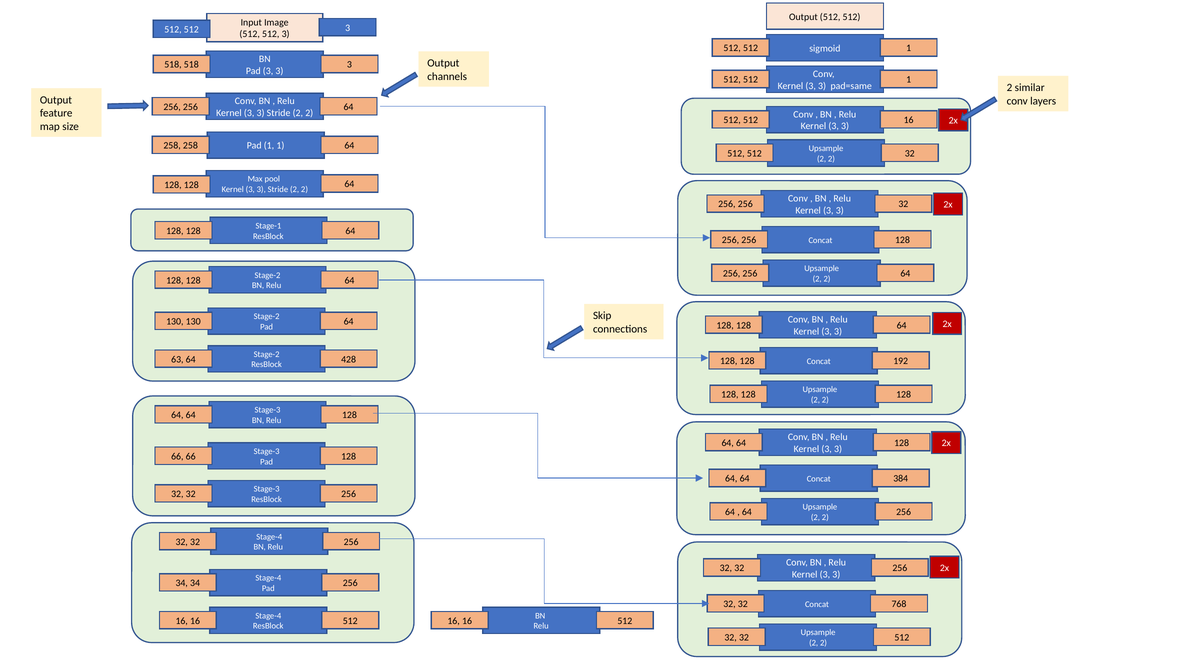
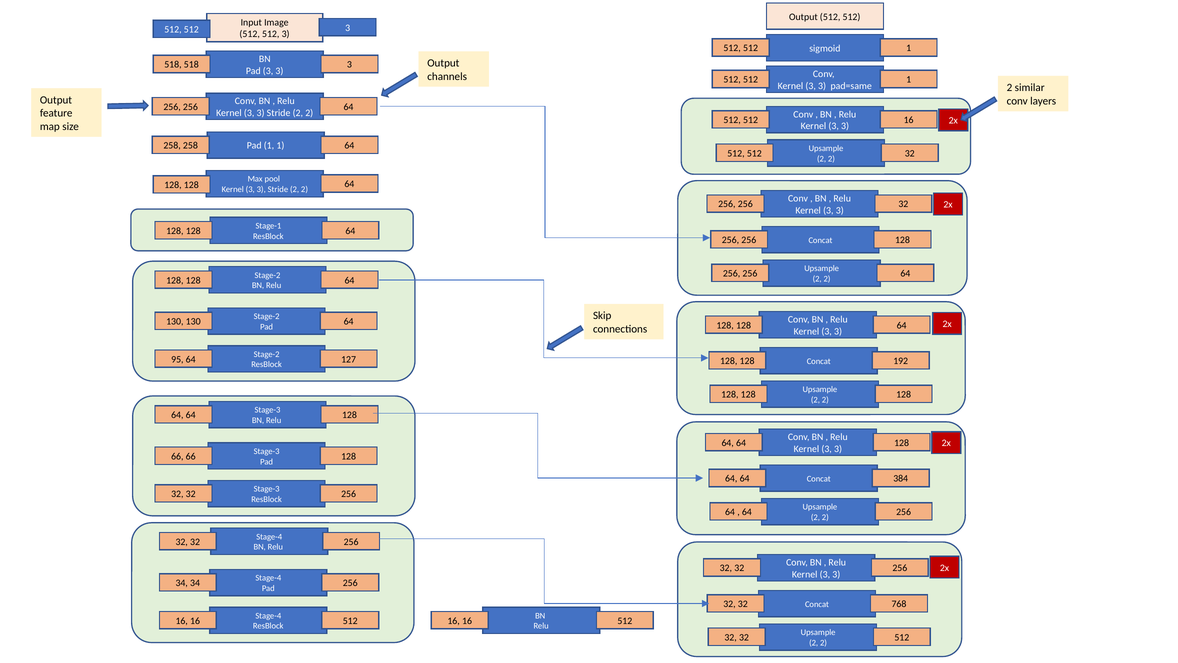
63: 63 -> 95
428: 428 -> 127
